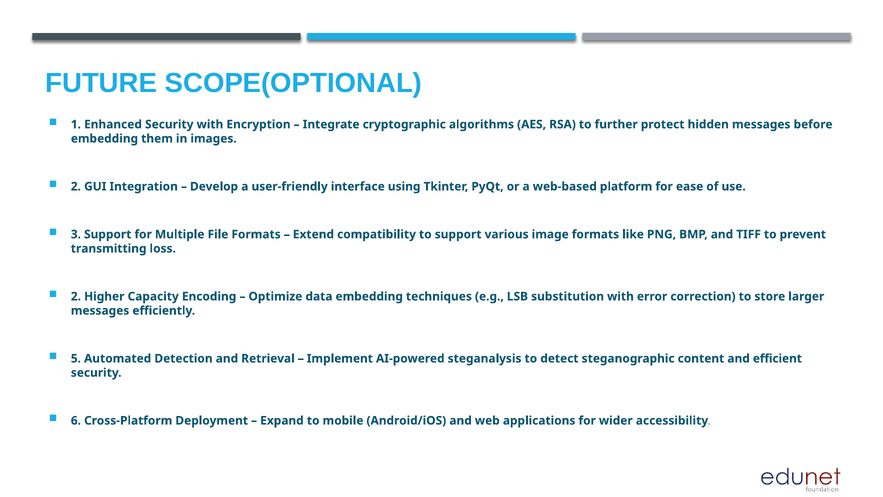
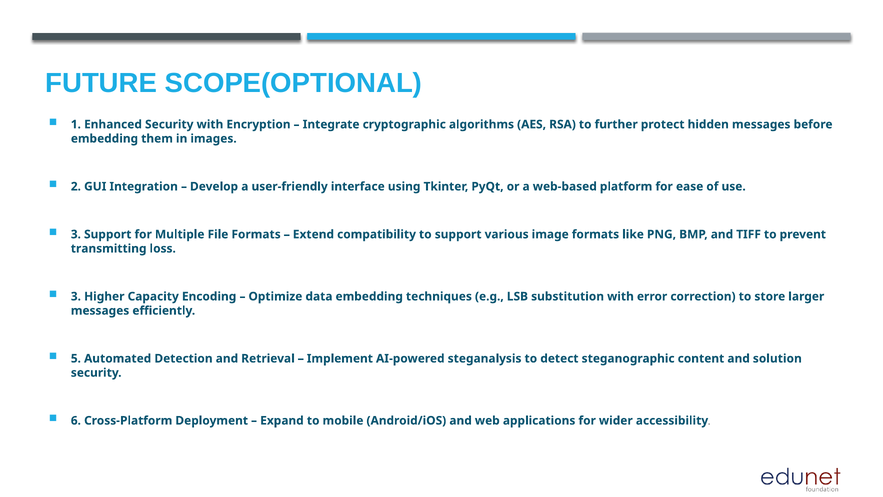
2 at (76, 296): 2 -> 3
efficient: efficient -> solution
